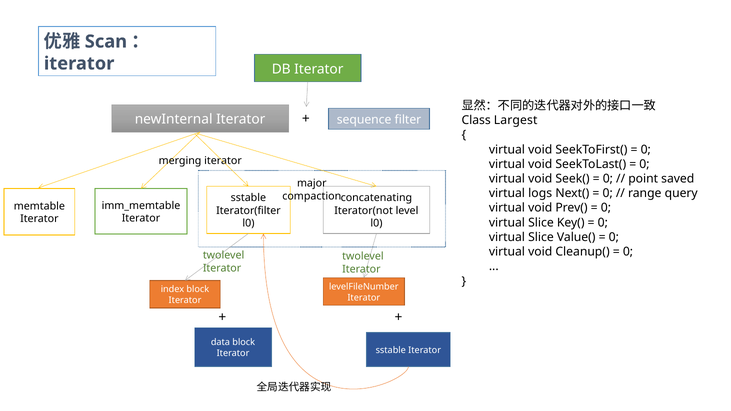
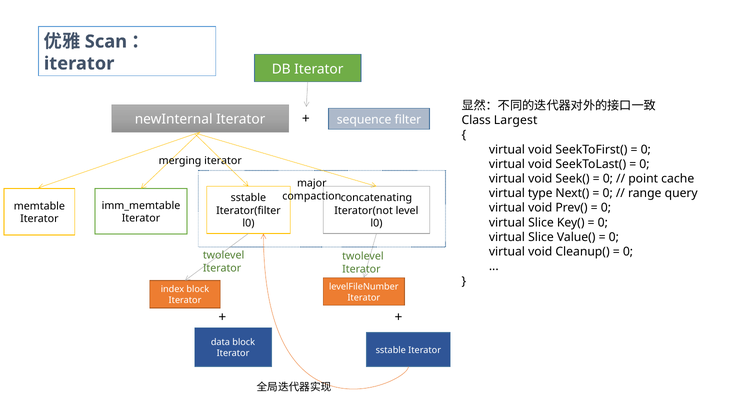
saved: saved -> cache
logs: logs -> type
